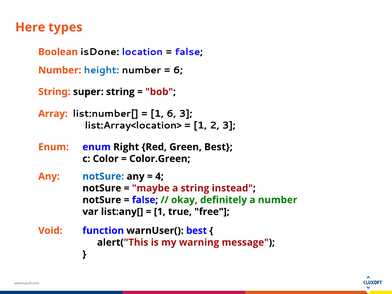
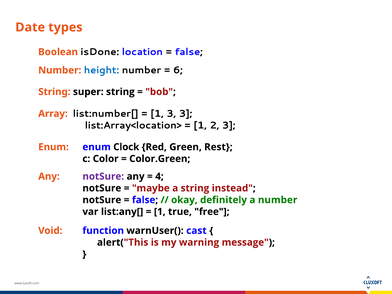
Here: Here -> Date
1 6: 6 -> 3
Right: Right -> Clock
Green Best: Best -> Rest
notSure at (103, 176) colour: blue -> purple
warnUser( best: best -> cast
